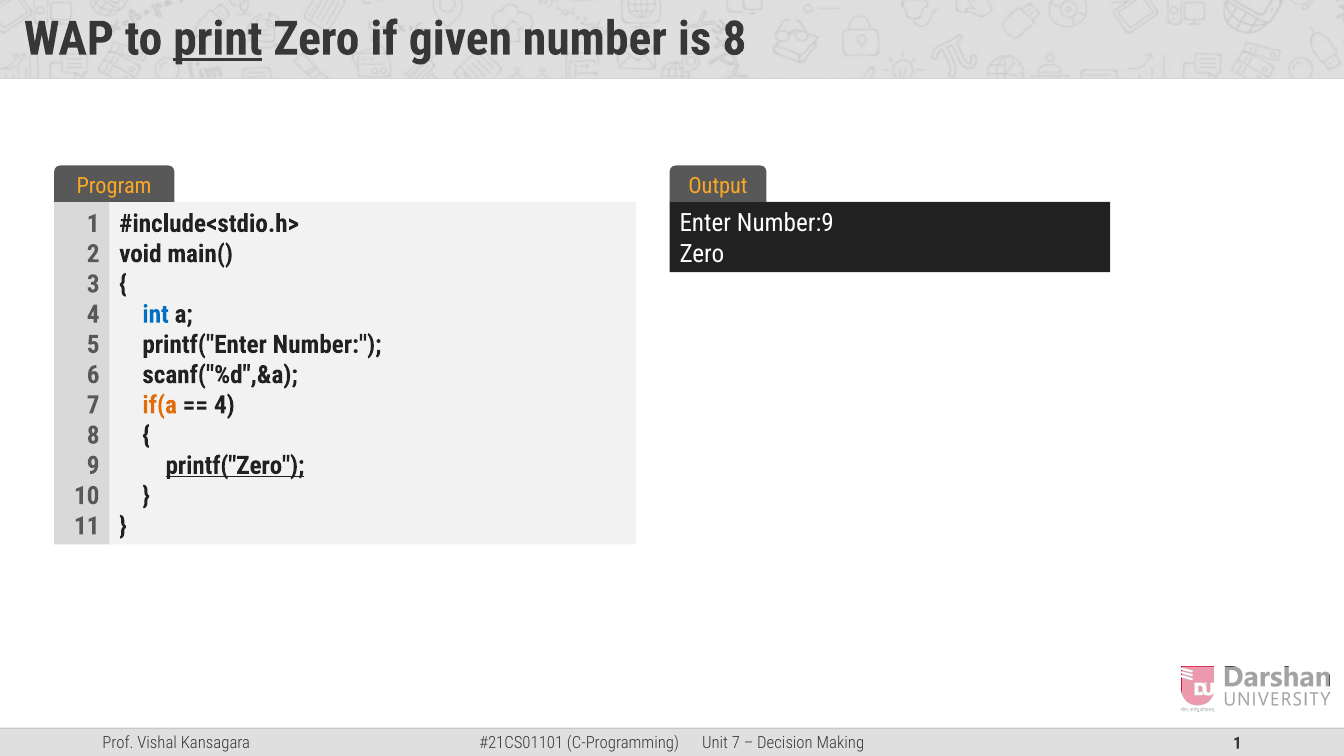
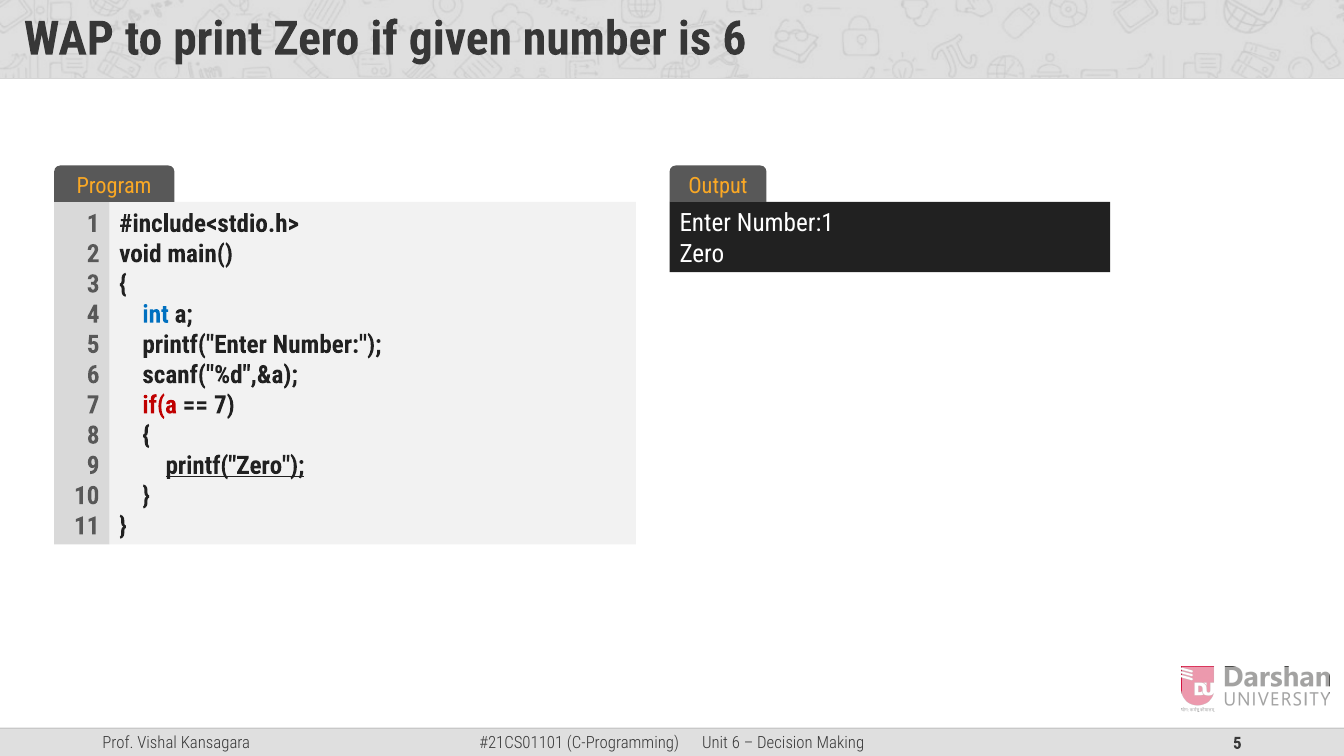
print underline: present -> none
is 8: 8 -> 6
Number:9: Number:9 -> Number:1
if(a colour: orange -> red
4 at (224, 405): 4 -> 7
7 at (736, 743): 7 -> 6
1 at (1237, 743): 1 -> 5
